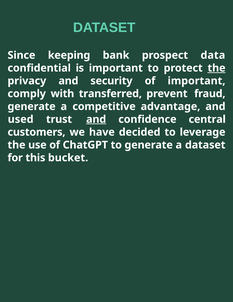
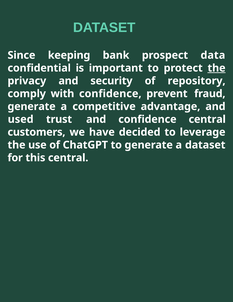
of important: important -> repository
with transferred: transferred -> confidence
and at (96, 119) underline: present -> none
this bucket: bucket -> central
